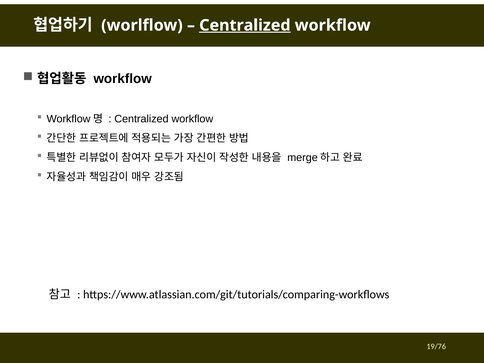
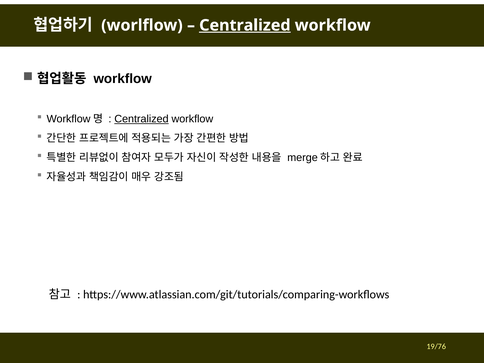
Centralized at (141, 119) underline: none -> present
